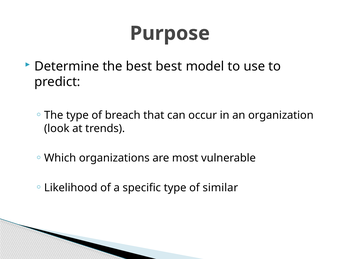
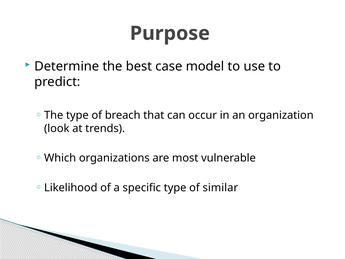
best best: best -> case
